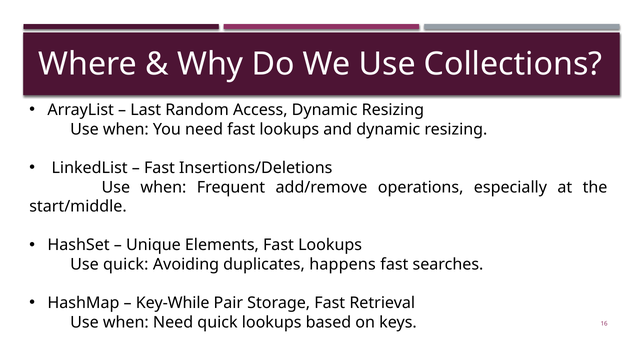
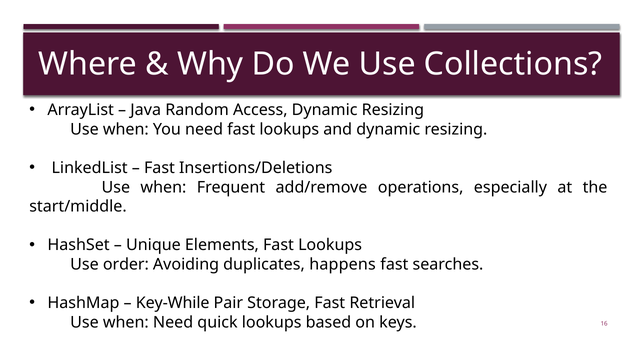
Last: Last -> Java
Use quick: quick -> order
